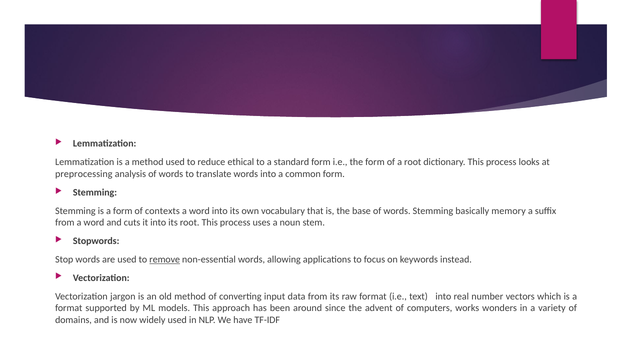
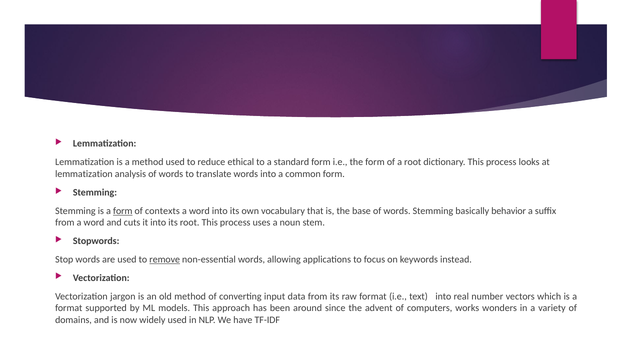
preprocessing at (84, 174): preprocessing -> lemmatization
form at (123, 211) underline: none -> present
memory: memory -> behavior
